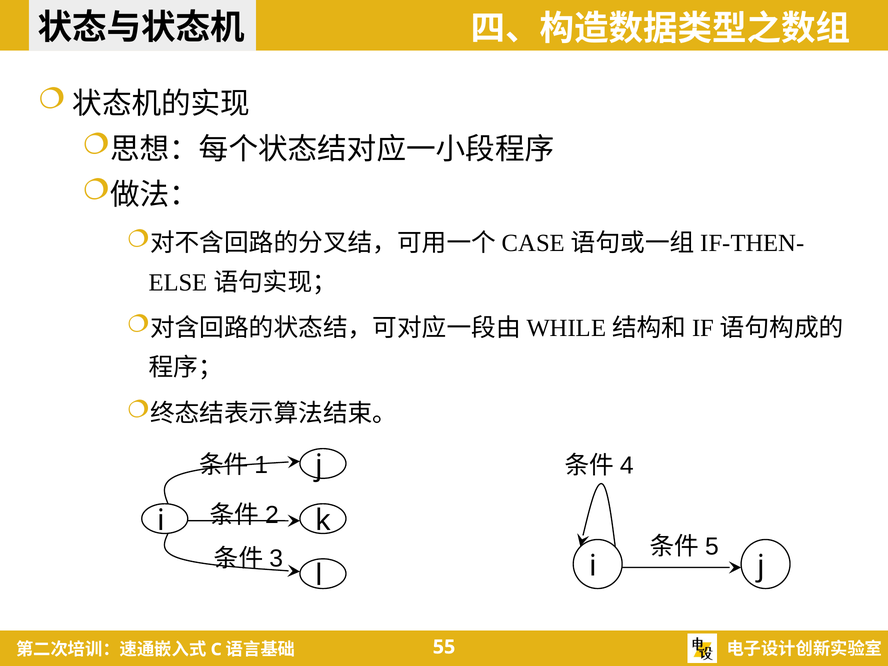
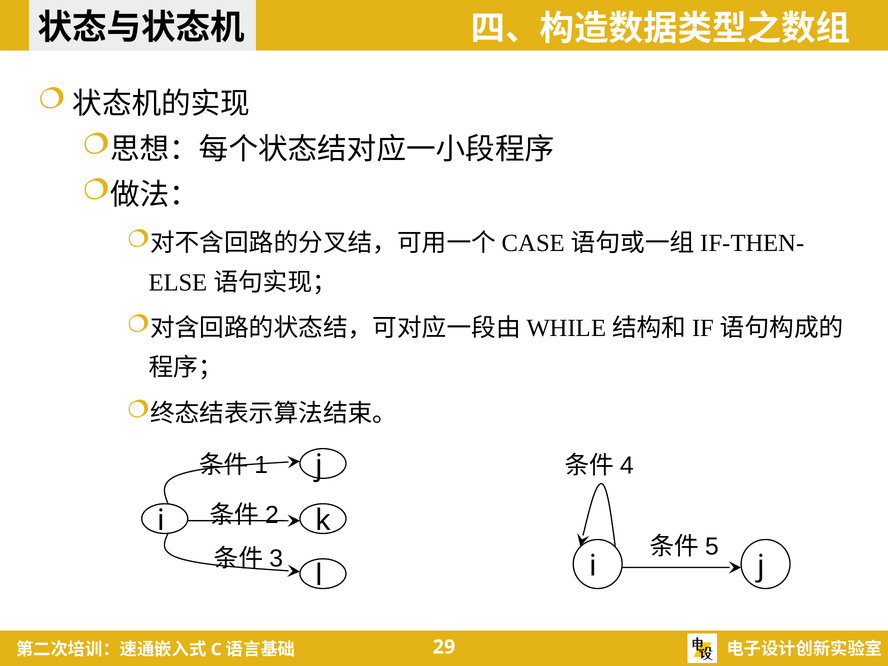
55: 55 -> 29
